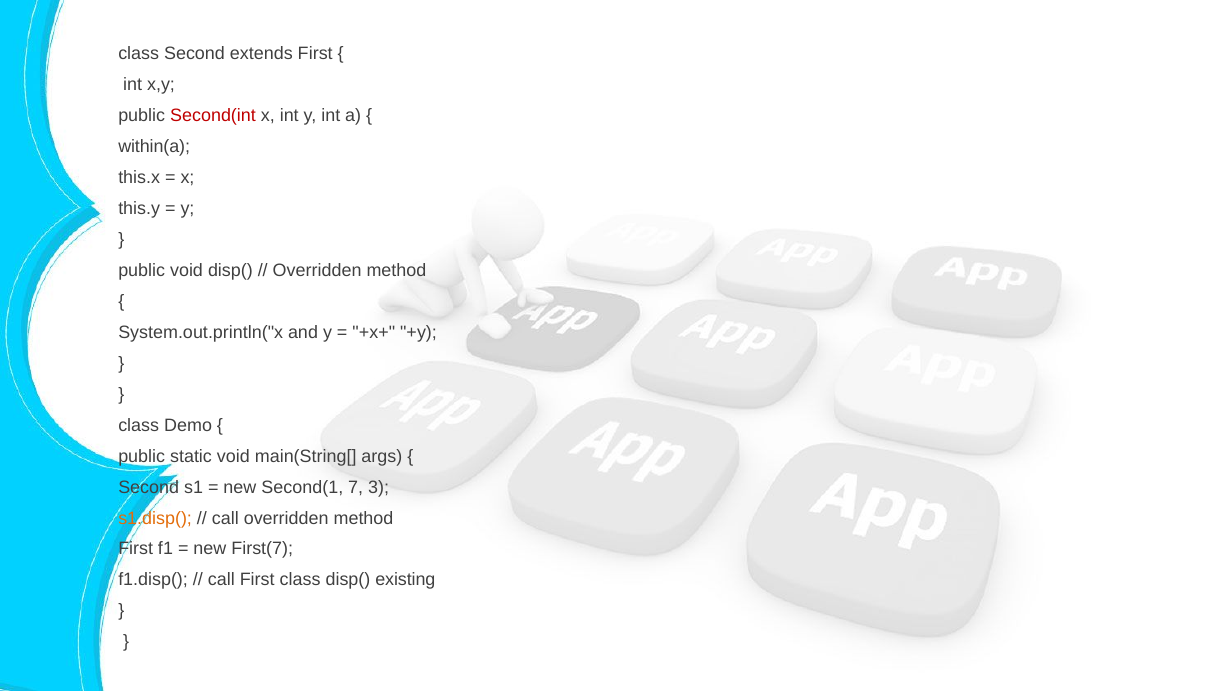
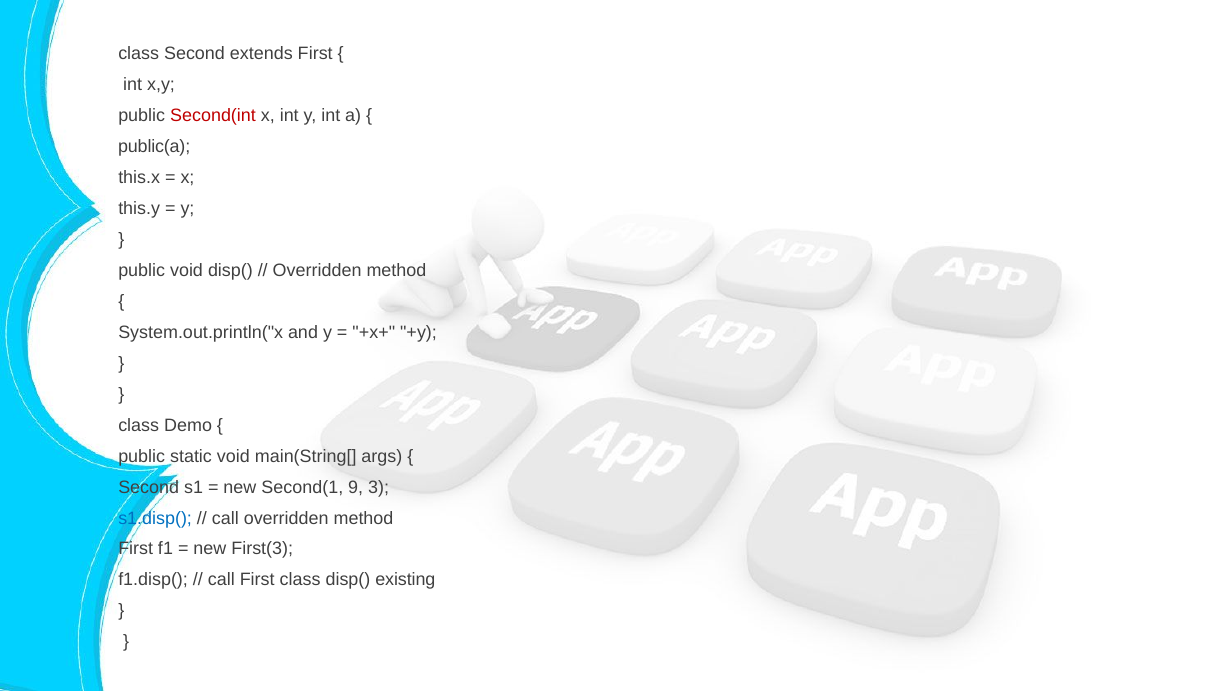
within(a: within(a -> public(a
7: 7 -> 9
s1.disp( colour: orange -> blue
First(7: First(7 -> First(3
